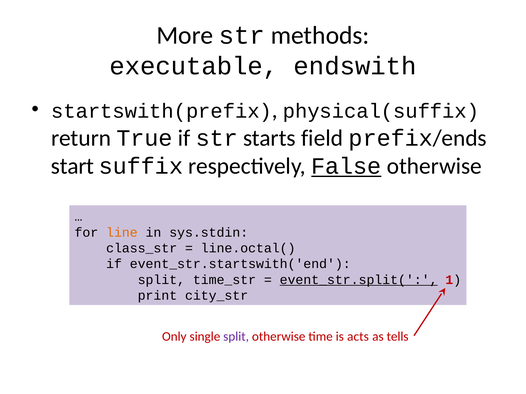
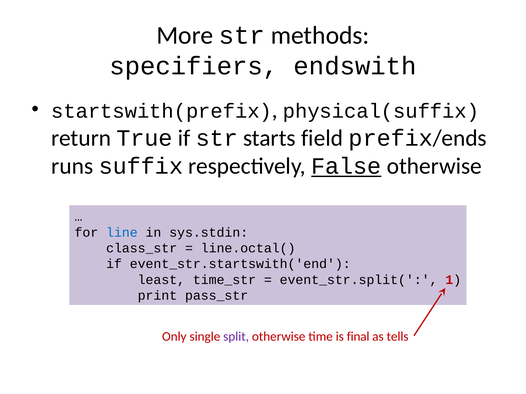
executable: executable -> specifiers
start: start -> runs
line colour: orange -> blue
split at (161, 280): split -> least
event_str.split( underline: present -> none
city_str: city_str -> pass_str
acts: acts -> final
